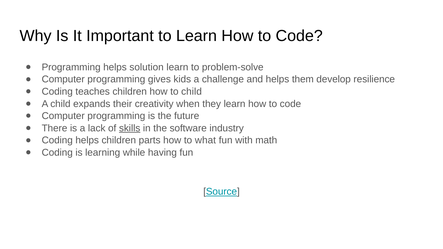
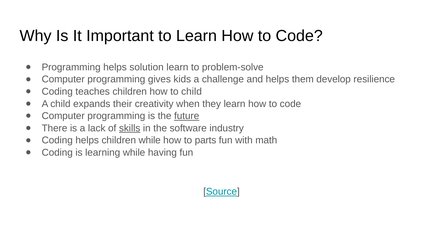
future underline: none -> present
children parts: parts -> while
what: what -> parts
